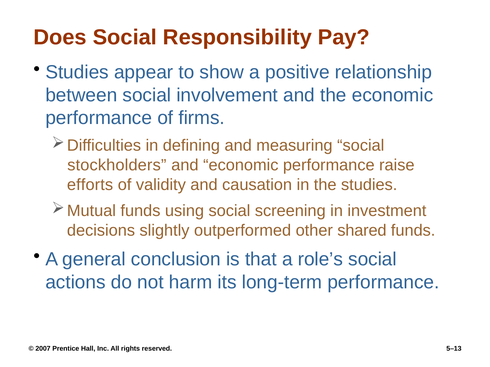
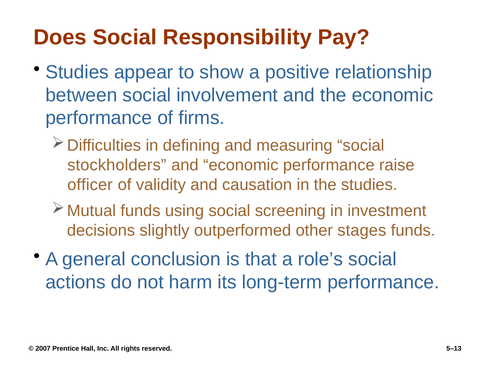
efforts: efforts -> officer
shared: shared -> stages
